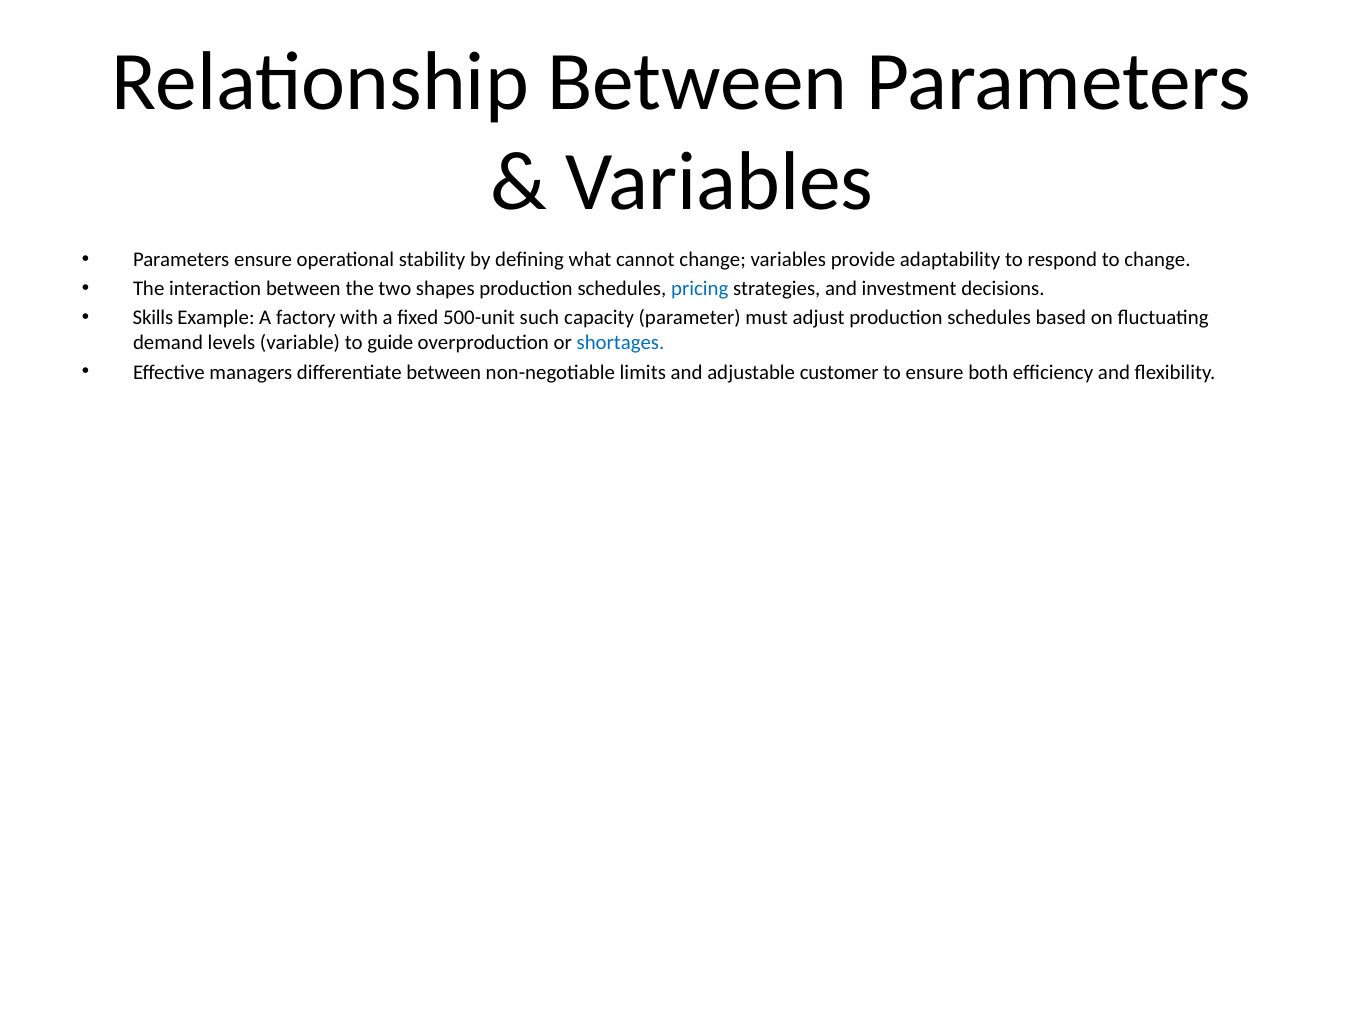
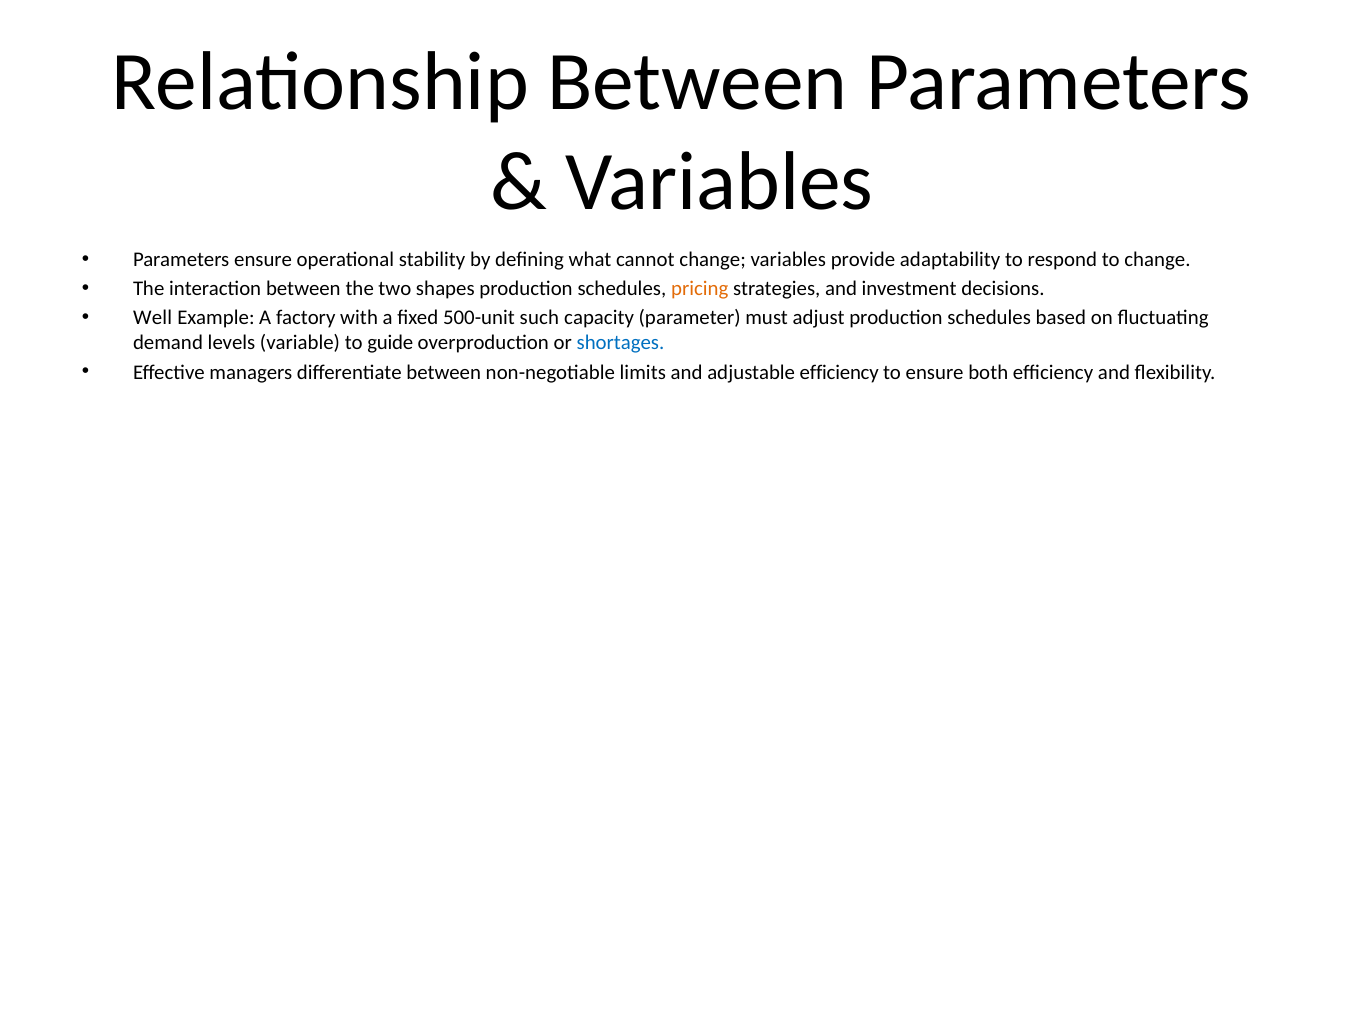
pricing colour: blue -> orange
Skills: Skills -> Well
adjustable customer: customer -> efficiency
